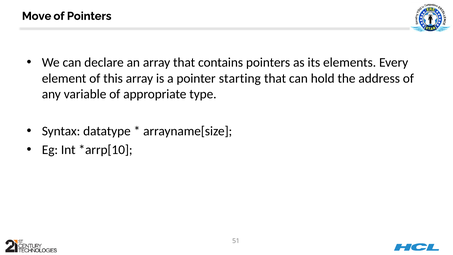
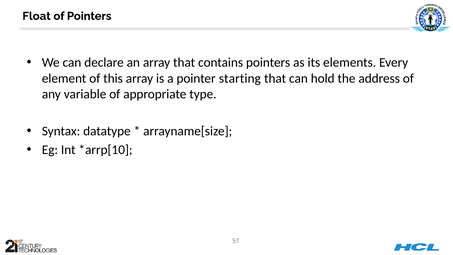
Move: Move -> Float
